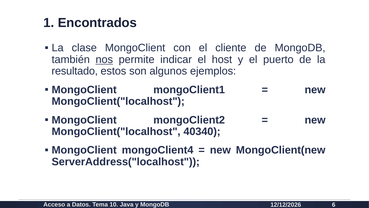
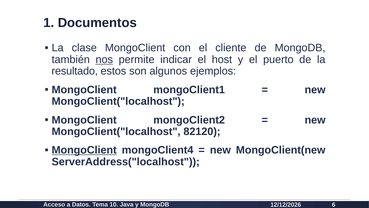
Encontrados: Encontrados -> Documentos
40340: 40340 -> 82120
MongoClient at (84, 150) underline: none -> present
